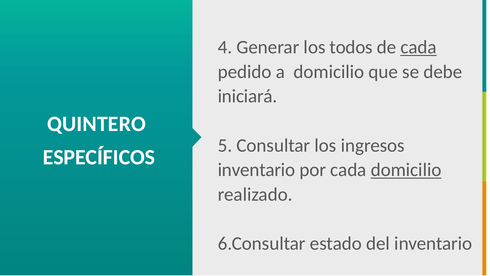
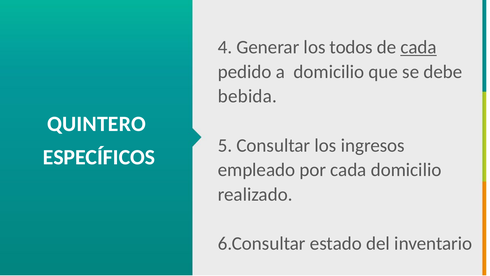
iniciará: iniciará -> bebida
inventario at (257, 170): inventario -> empleado
domicilio at (406, 170) underline: present -> none
